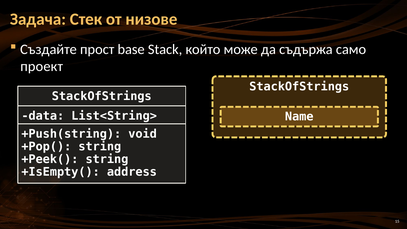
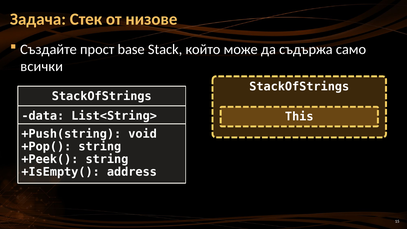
проект: проект -> всички
Name: Name -> This
